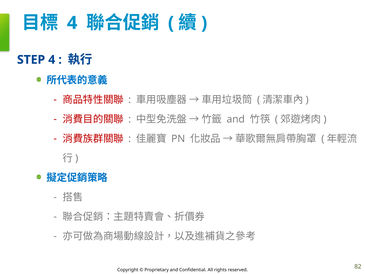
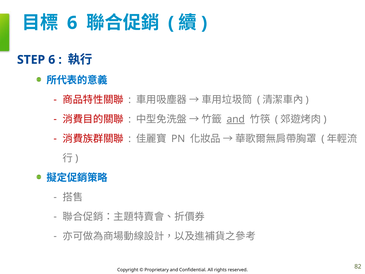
4 at (72, 23): 4 -> 6
STEP 4: 4 -> 6
and at (236, 119) underline: none -> present
